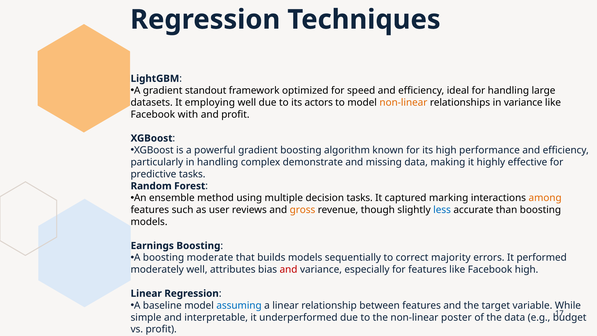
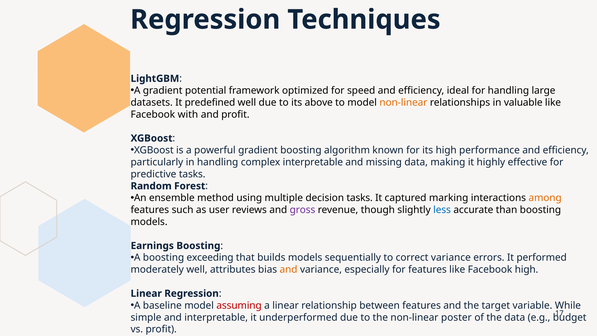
standout: standout -> potential
employing: employing -> predefined
actors: actors -> above
in variance: variance -> valuable
complex demonstrate: demonstrate -> interpretable
gross colour: orange -> purple
moderate: moderate -> exceeding
correct majority: majority -> variance
and at (289, 269) colour: red -> orange
assuming colour: blue -> red
